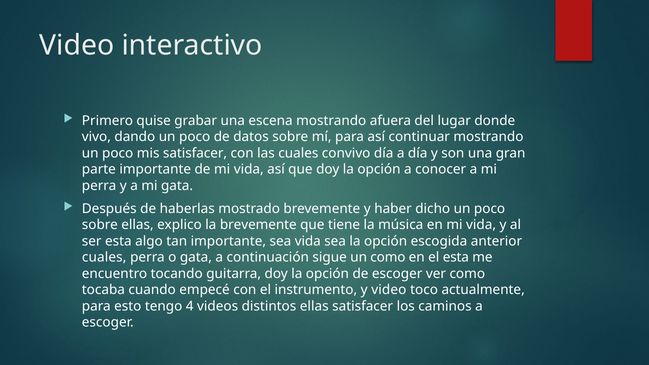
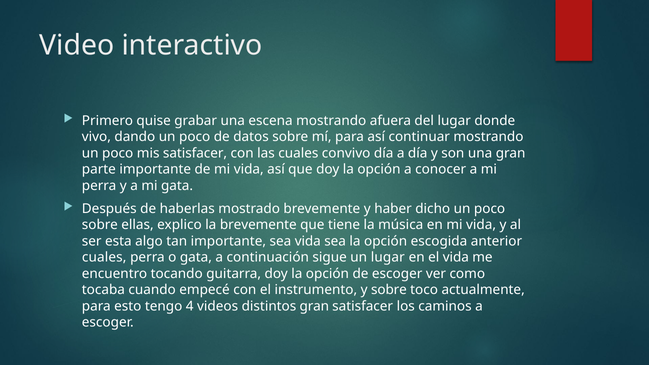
un como: como -> lugar
el esta: esta -> vida
y video: video -> sobre
distintos ellas: ellas -> gran
